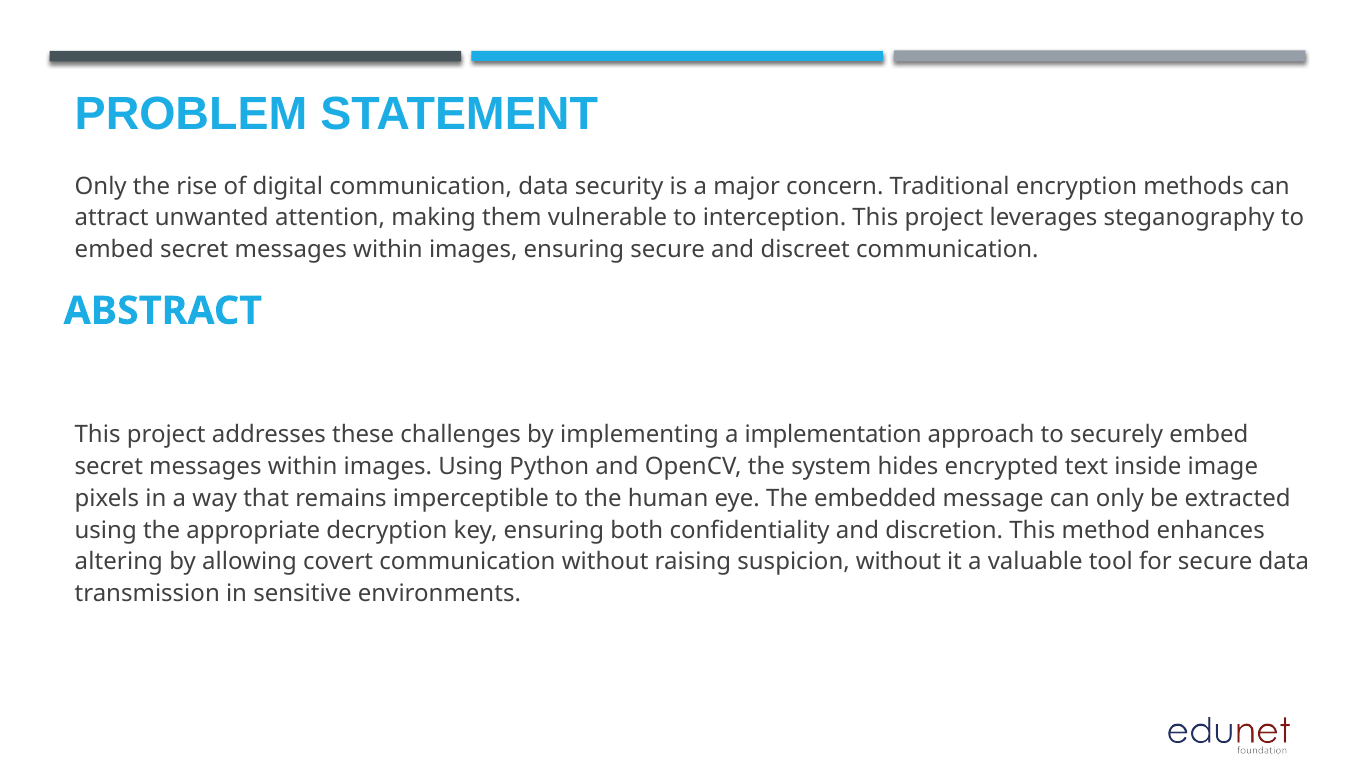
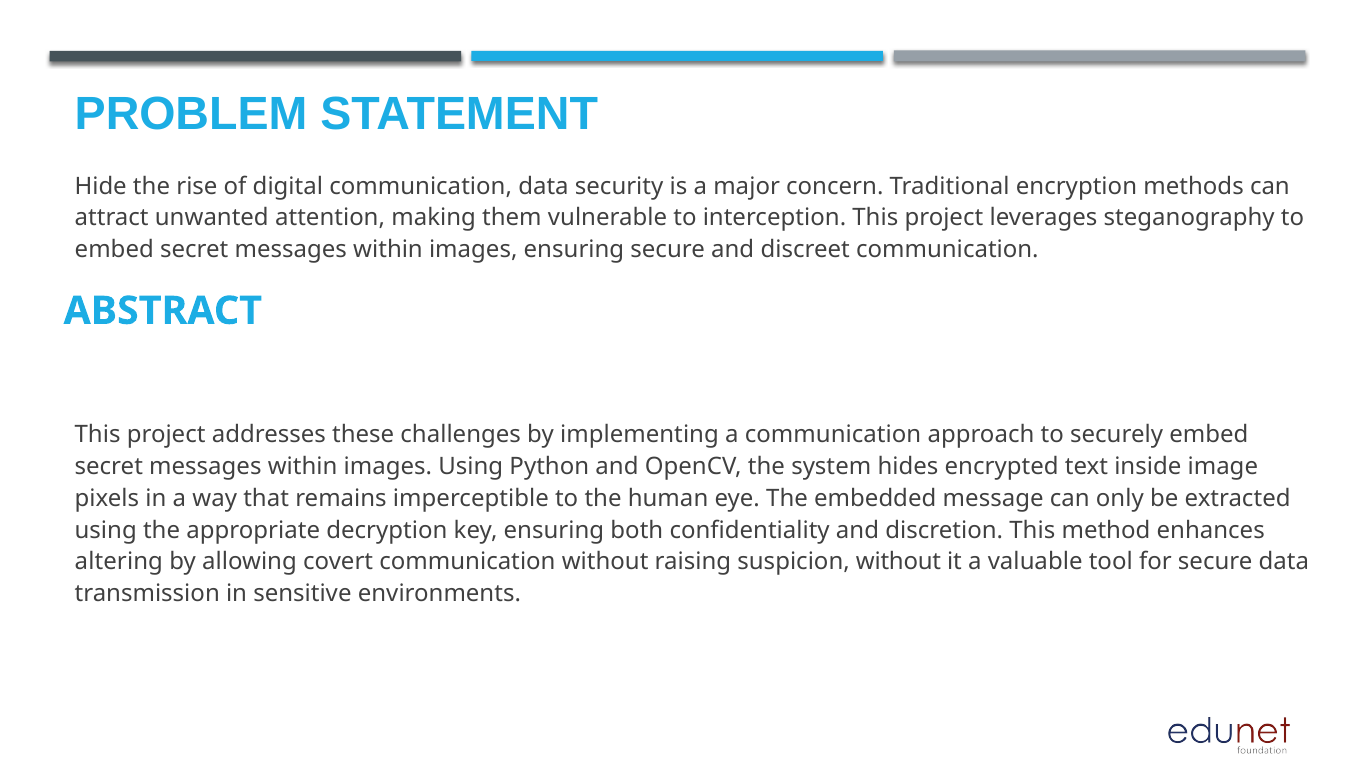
Only at (101, 186): Only -> Hide
a implementation: implementation -> communication
